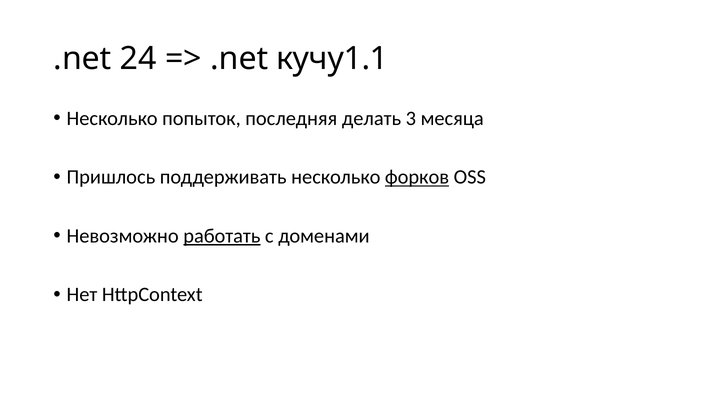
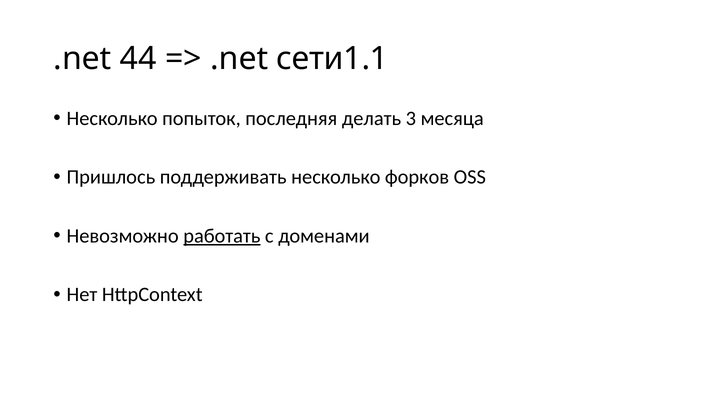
24: 24 -> 44
кучу1.1: кучу1.1 -> сети1.1
форков underline: present -> none
